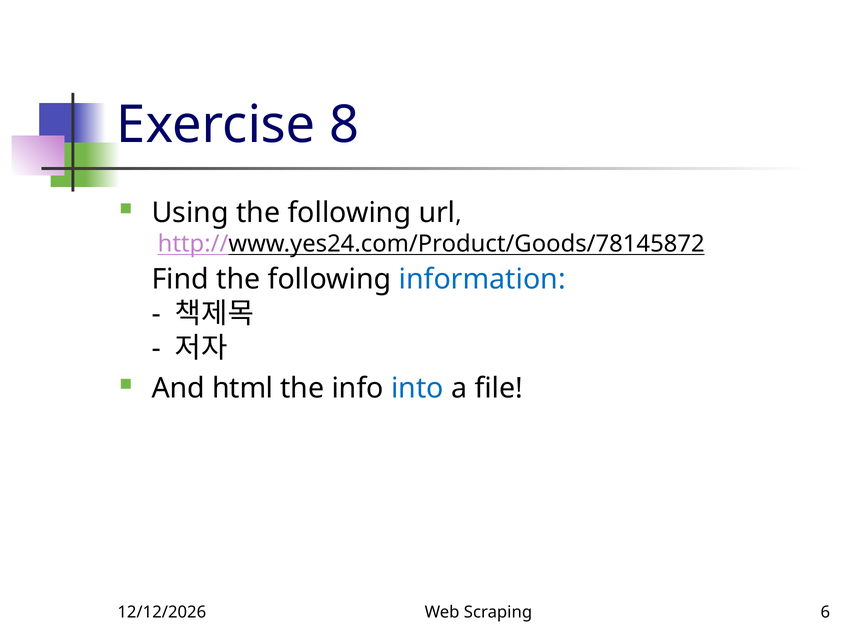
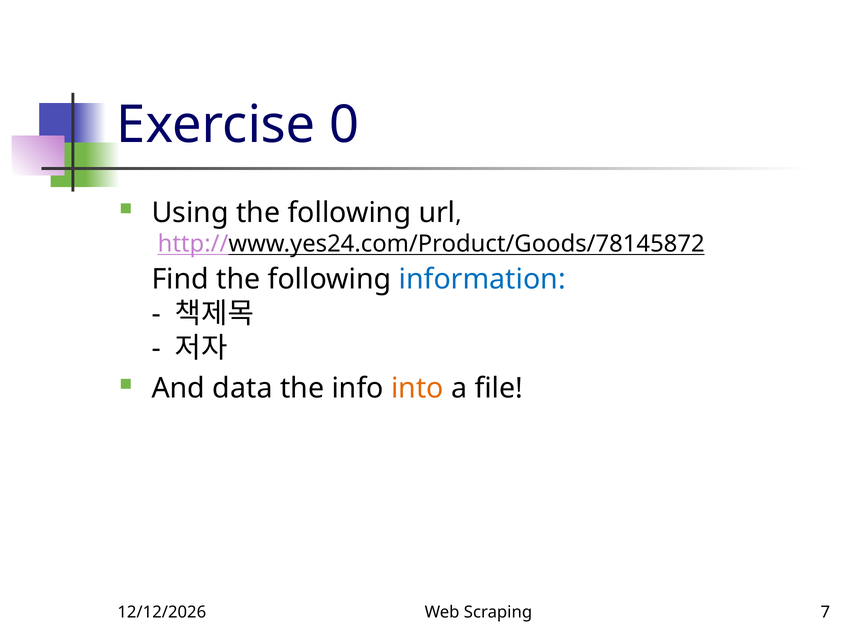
8: 8 -> 0
html: html -> data
into colour: blue -> orange
6: 6 -> 7
